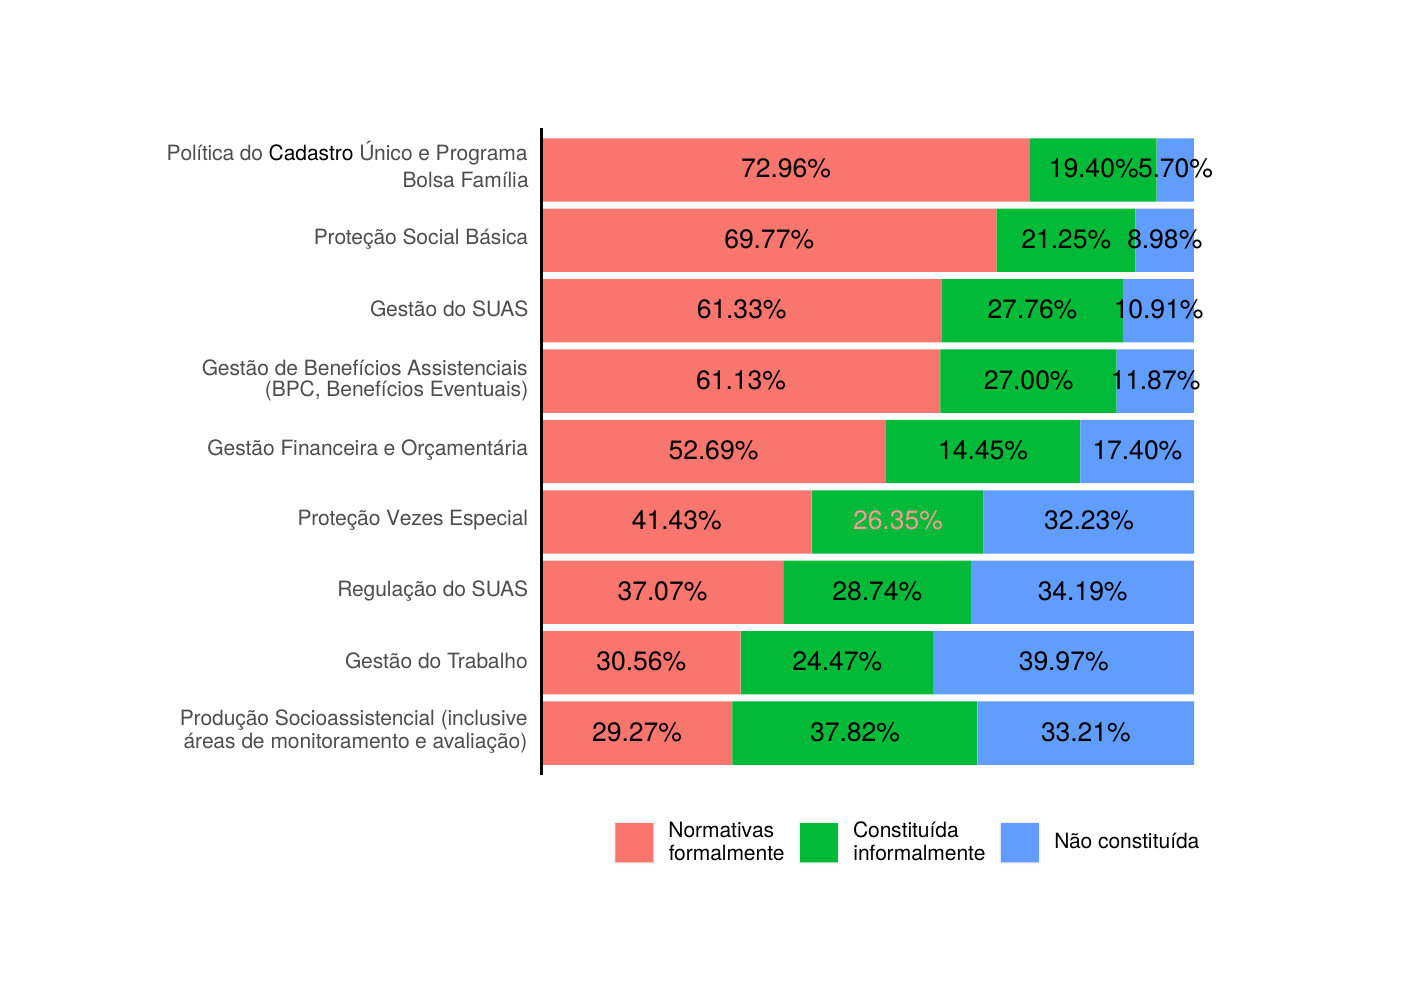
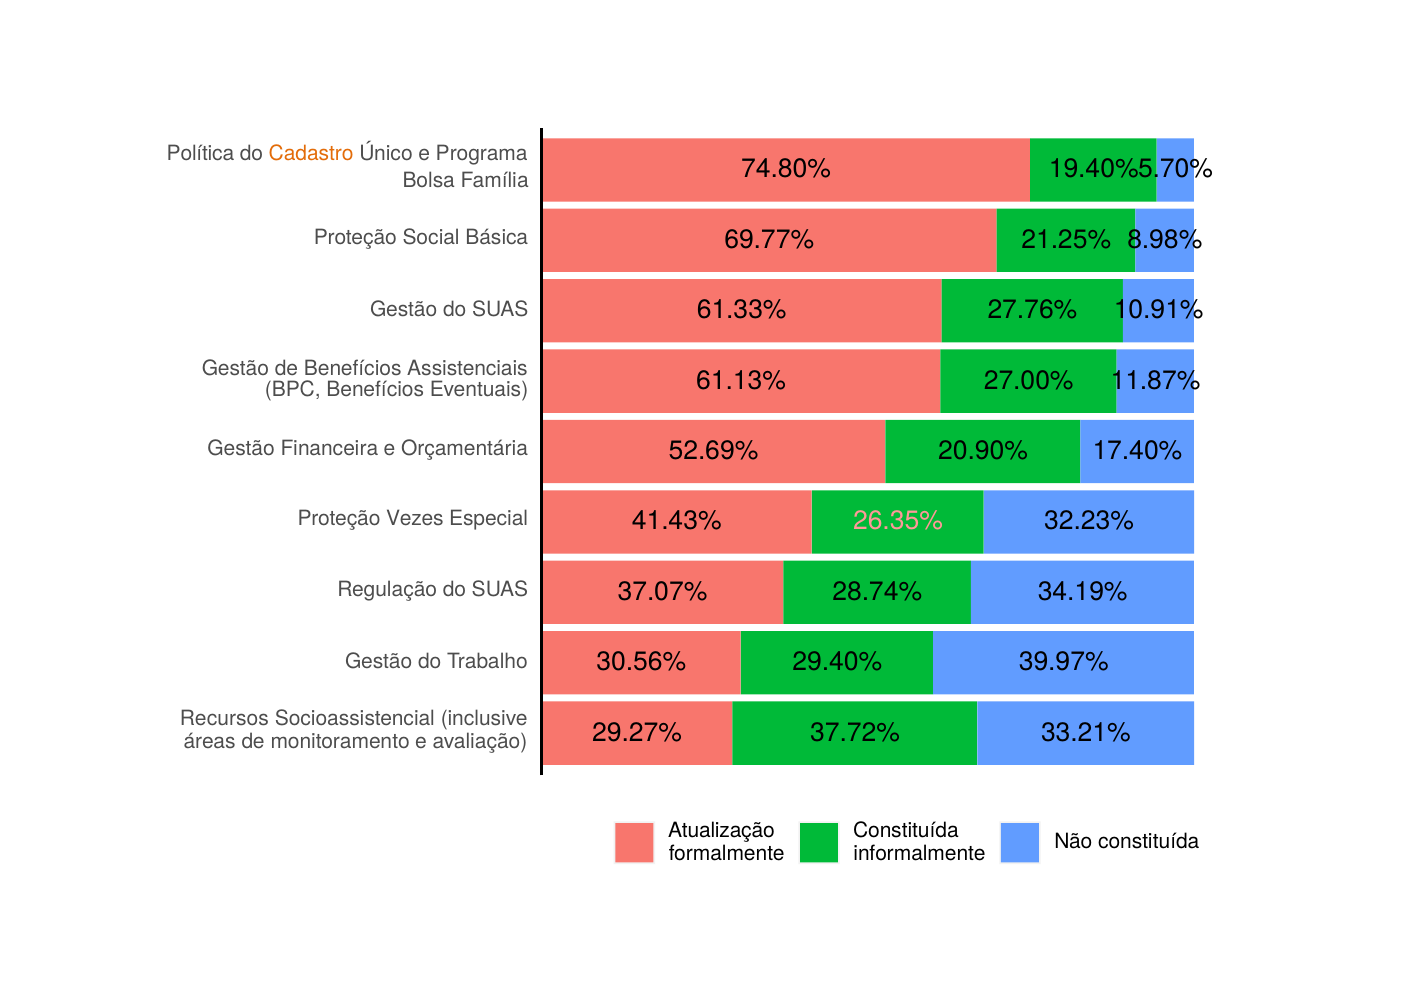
Cadastro colour: black -> orange
72.96%: 72.96% -> 74.80%
14.45%: 14.45% -> 20.90%
24.47%: 24.47% -> 29.40%
Produção: Produção -> Recursos
37.82%: 37.82% -> 37.72%
Normativas: Normativas -> Atualização
